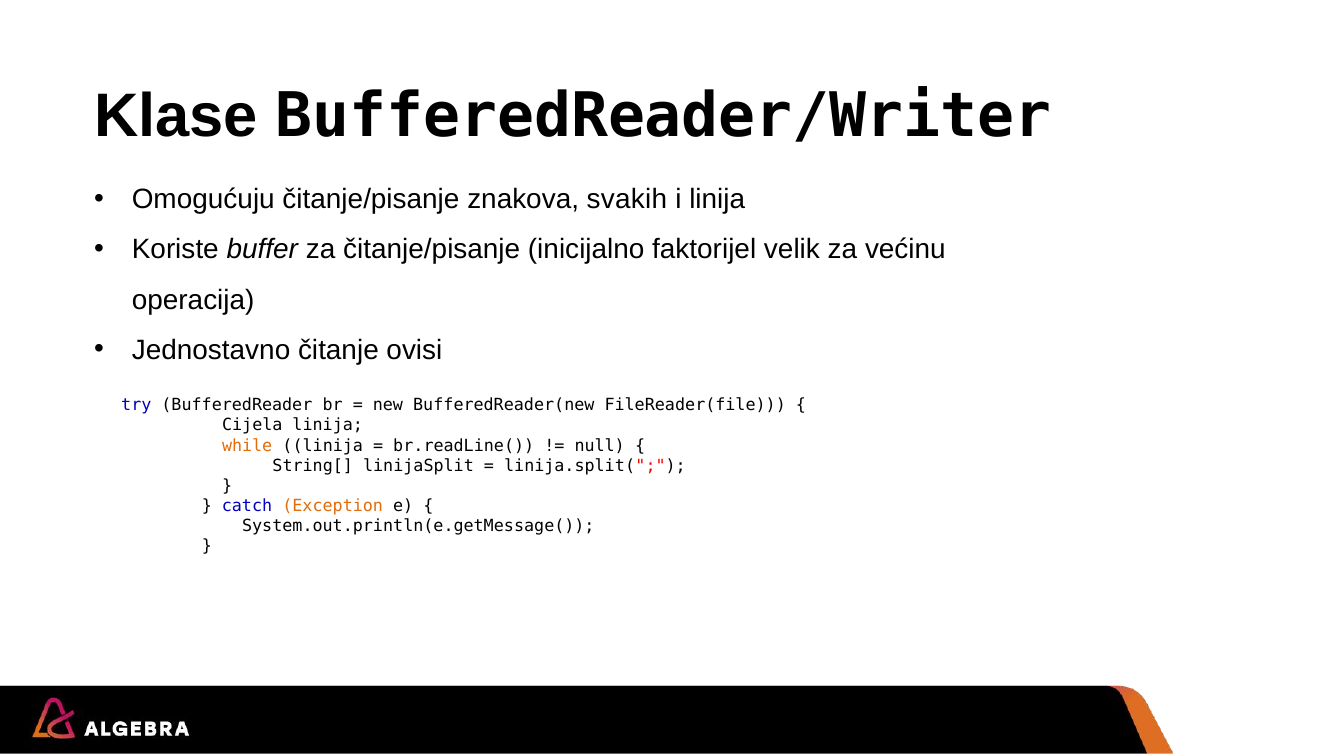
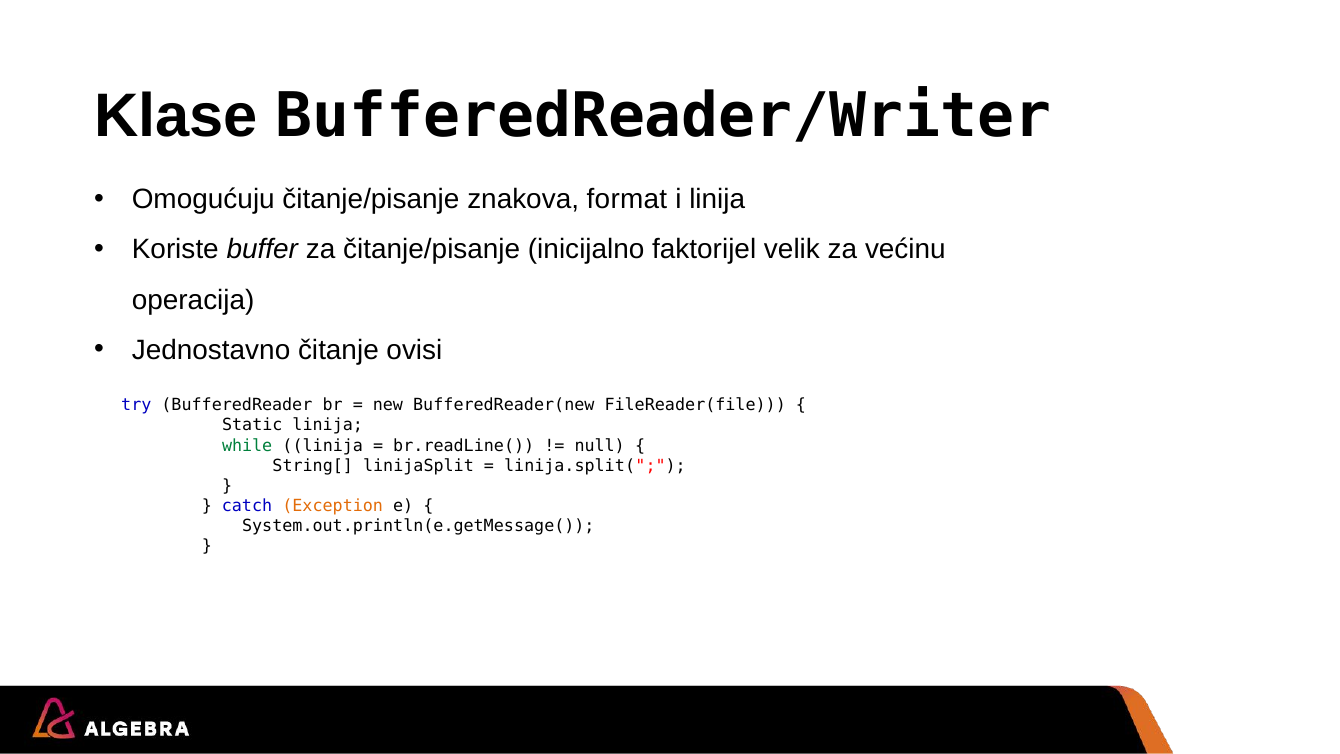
svakih: svakih -> format
Cijela: Cijela -> Static
while colour: orange -> green
